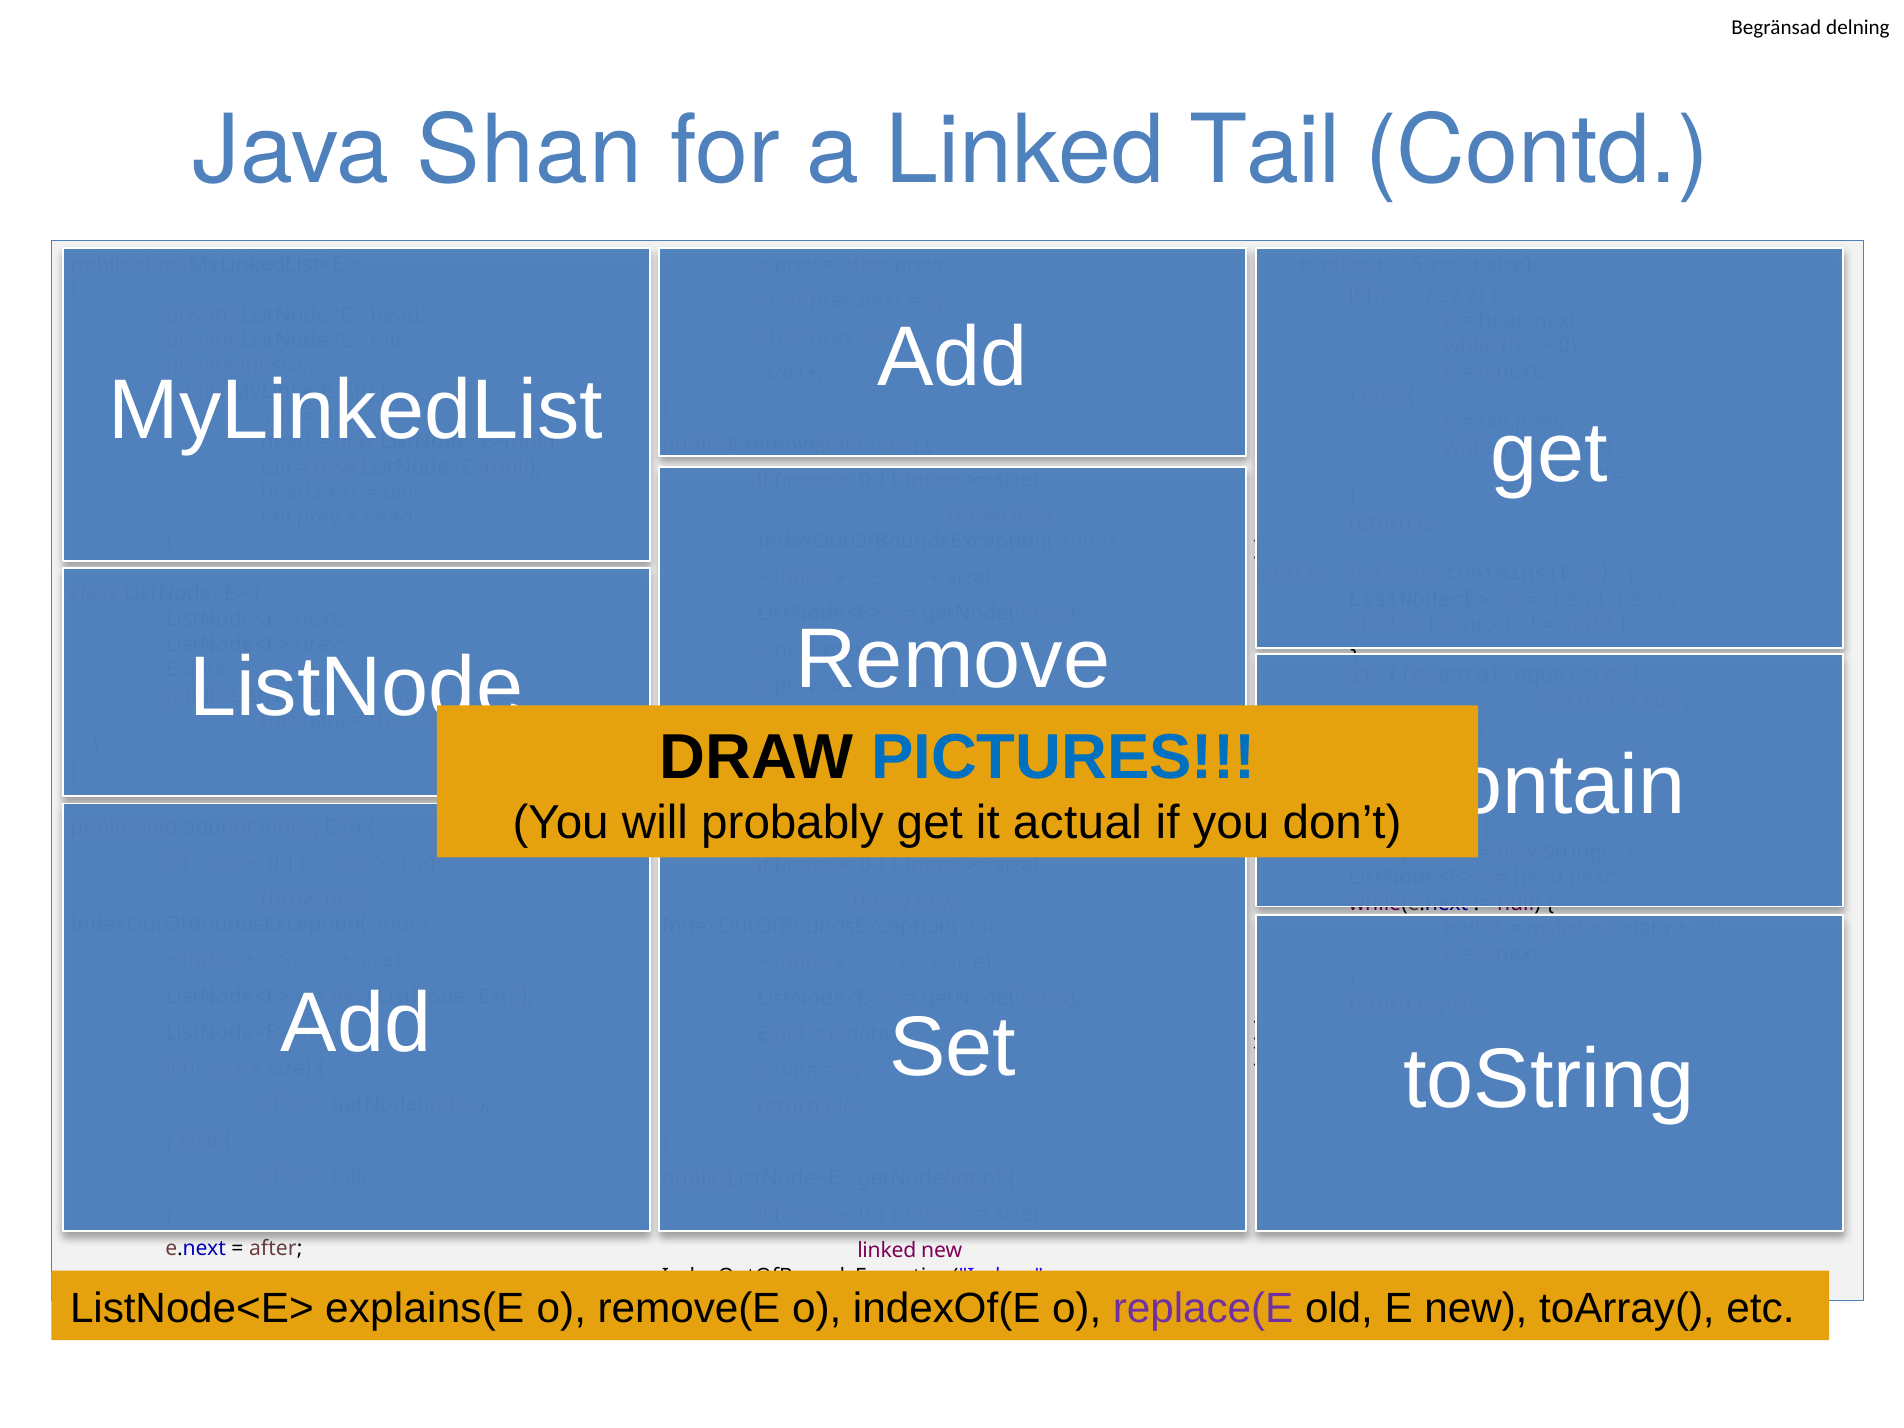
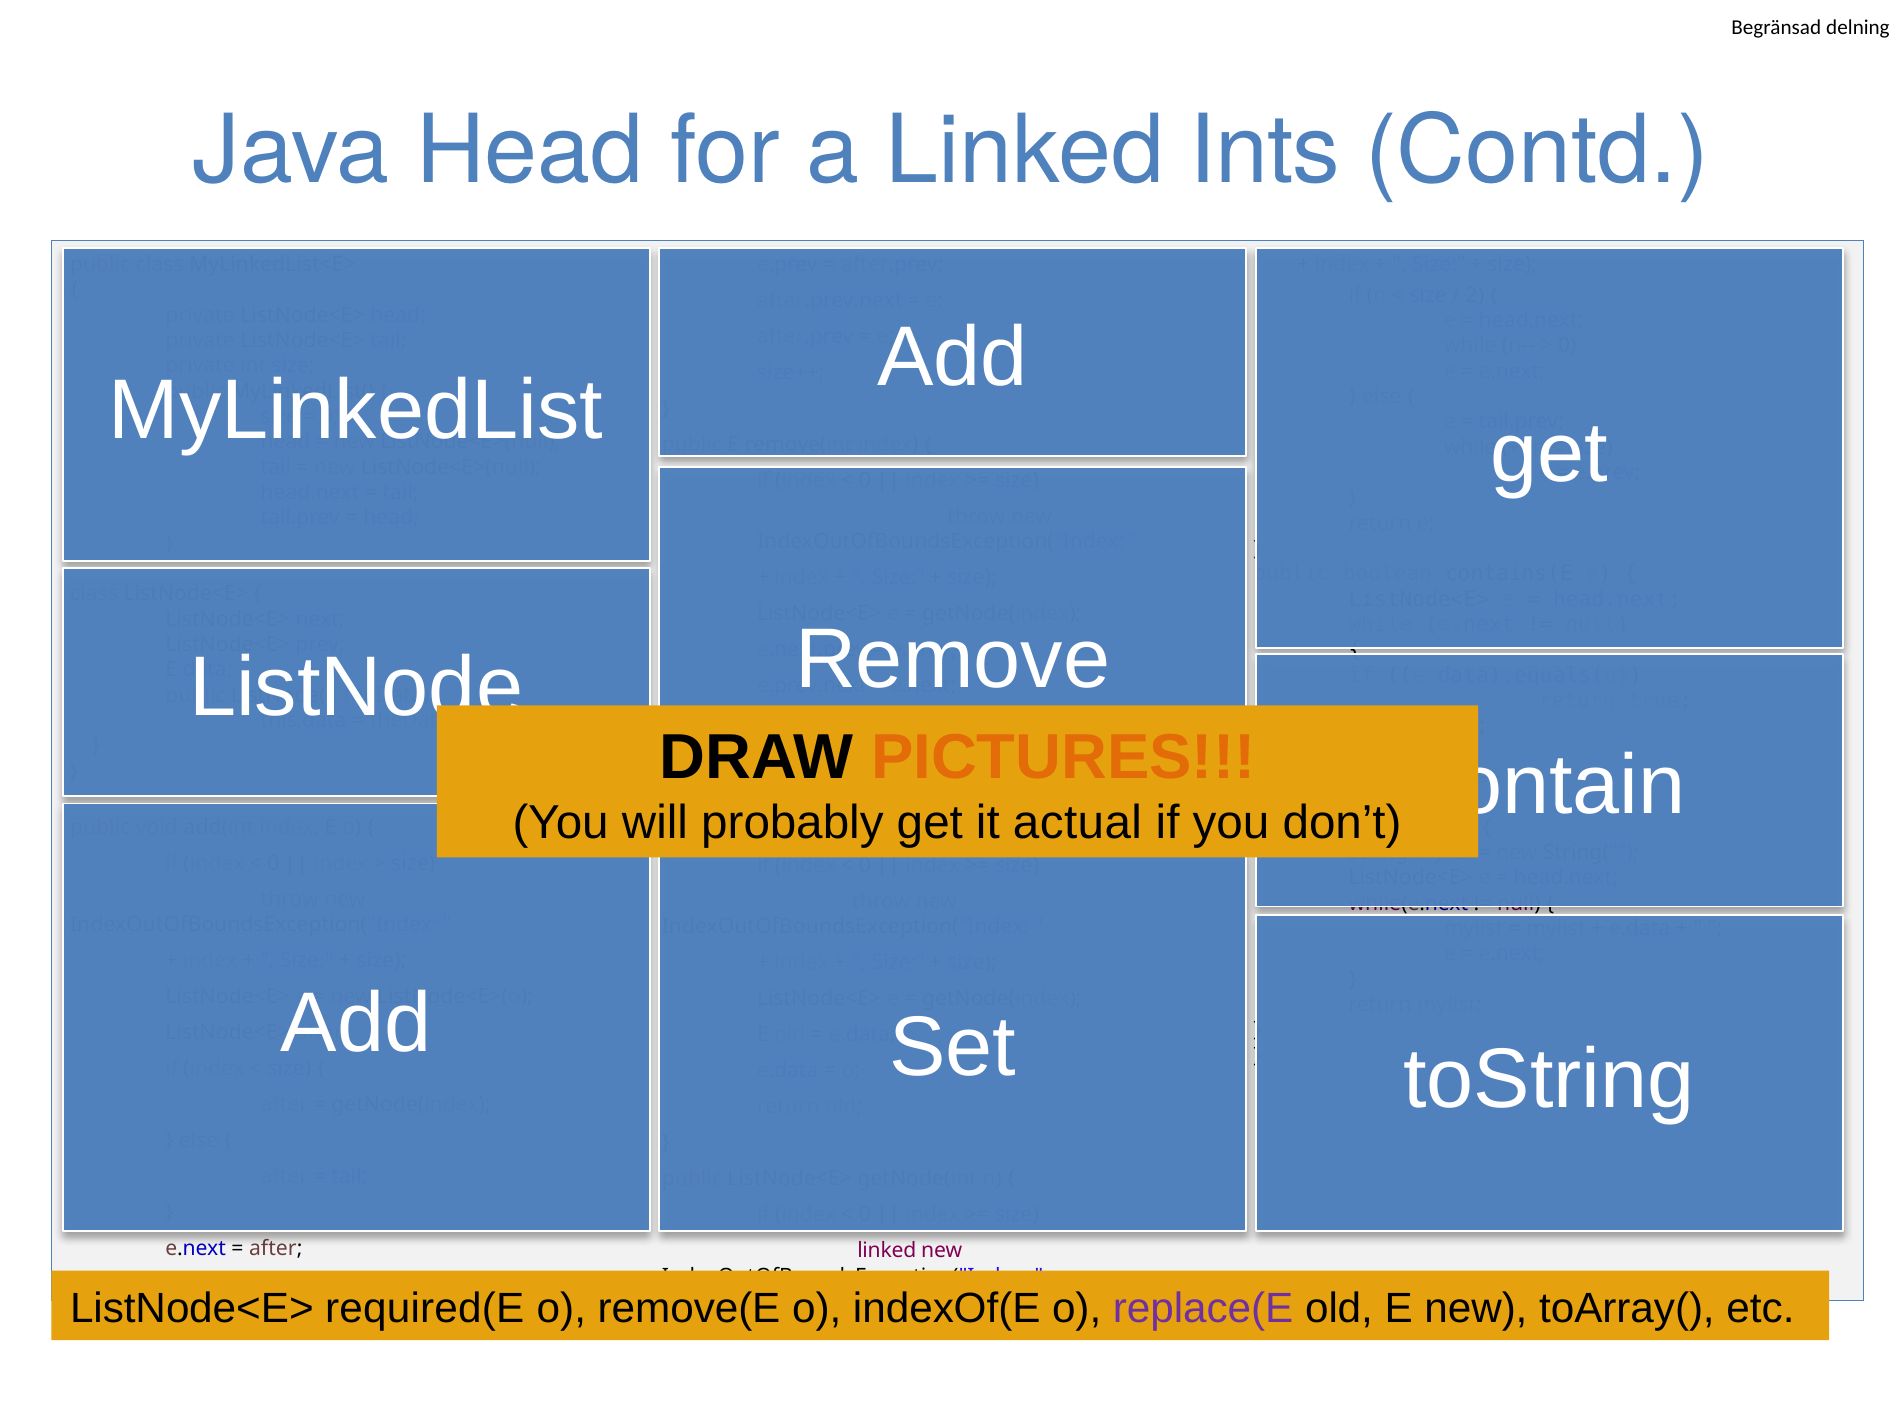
Java Shan: Shan -> Head
Linked Tail: Tail -> Ints
PICTURES colour: blue -> orange
explains(E: explains(E -> required(E
